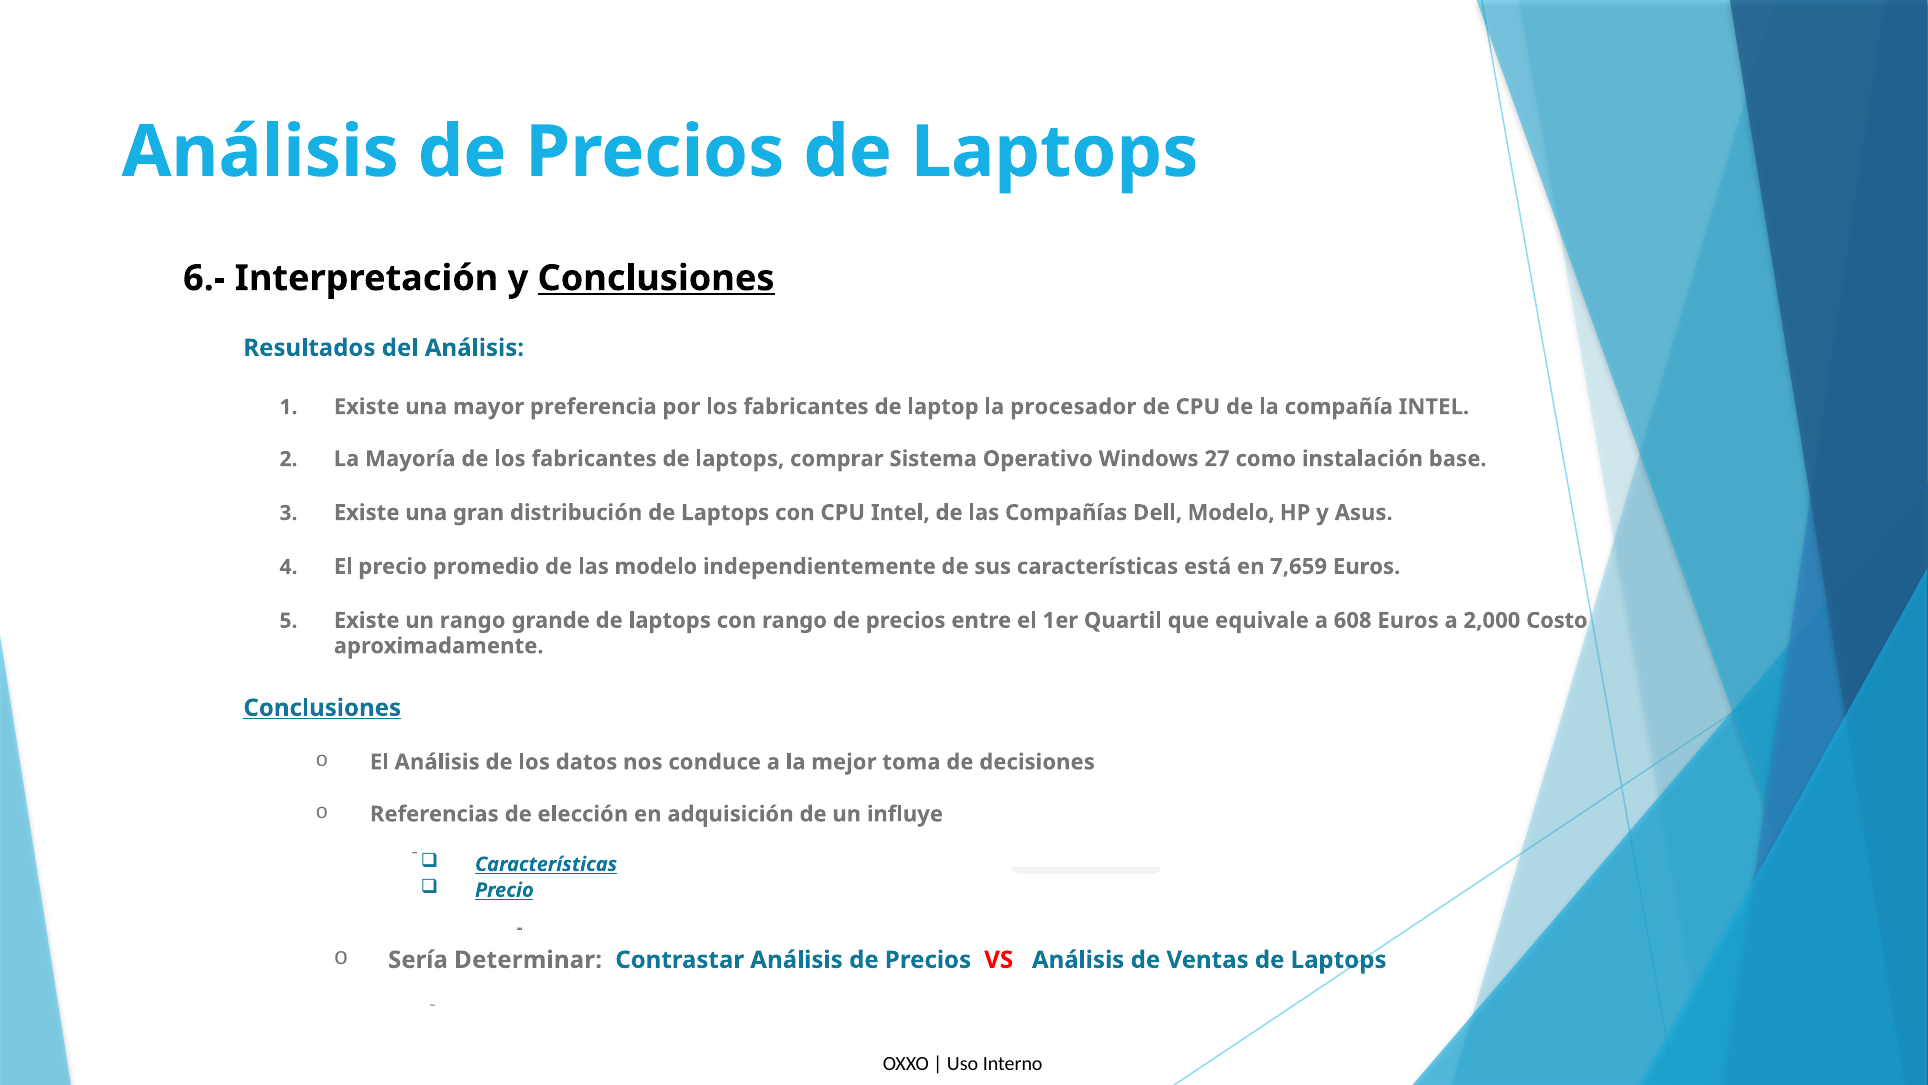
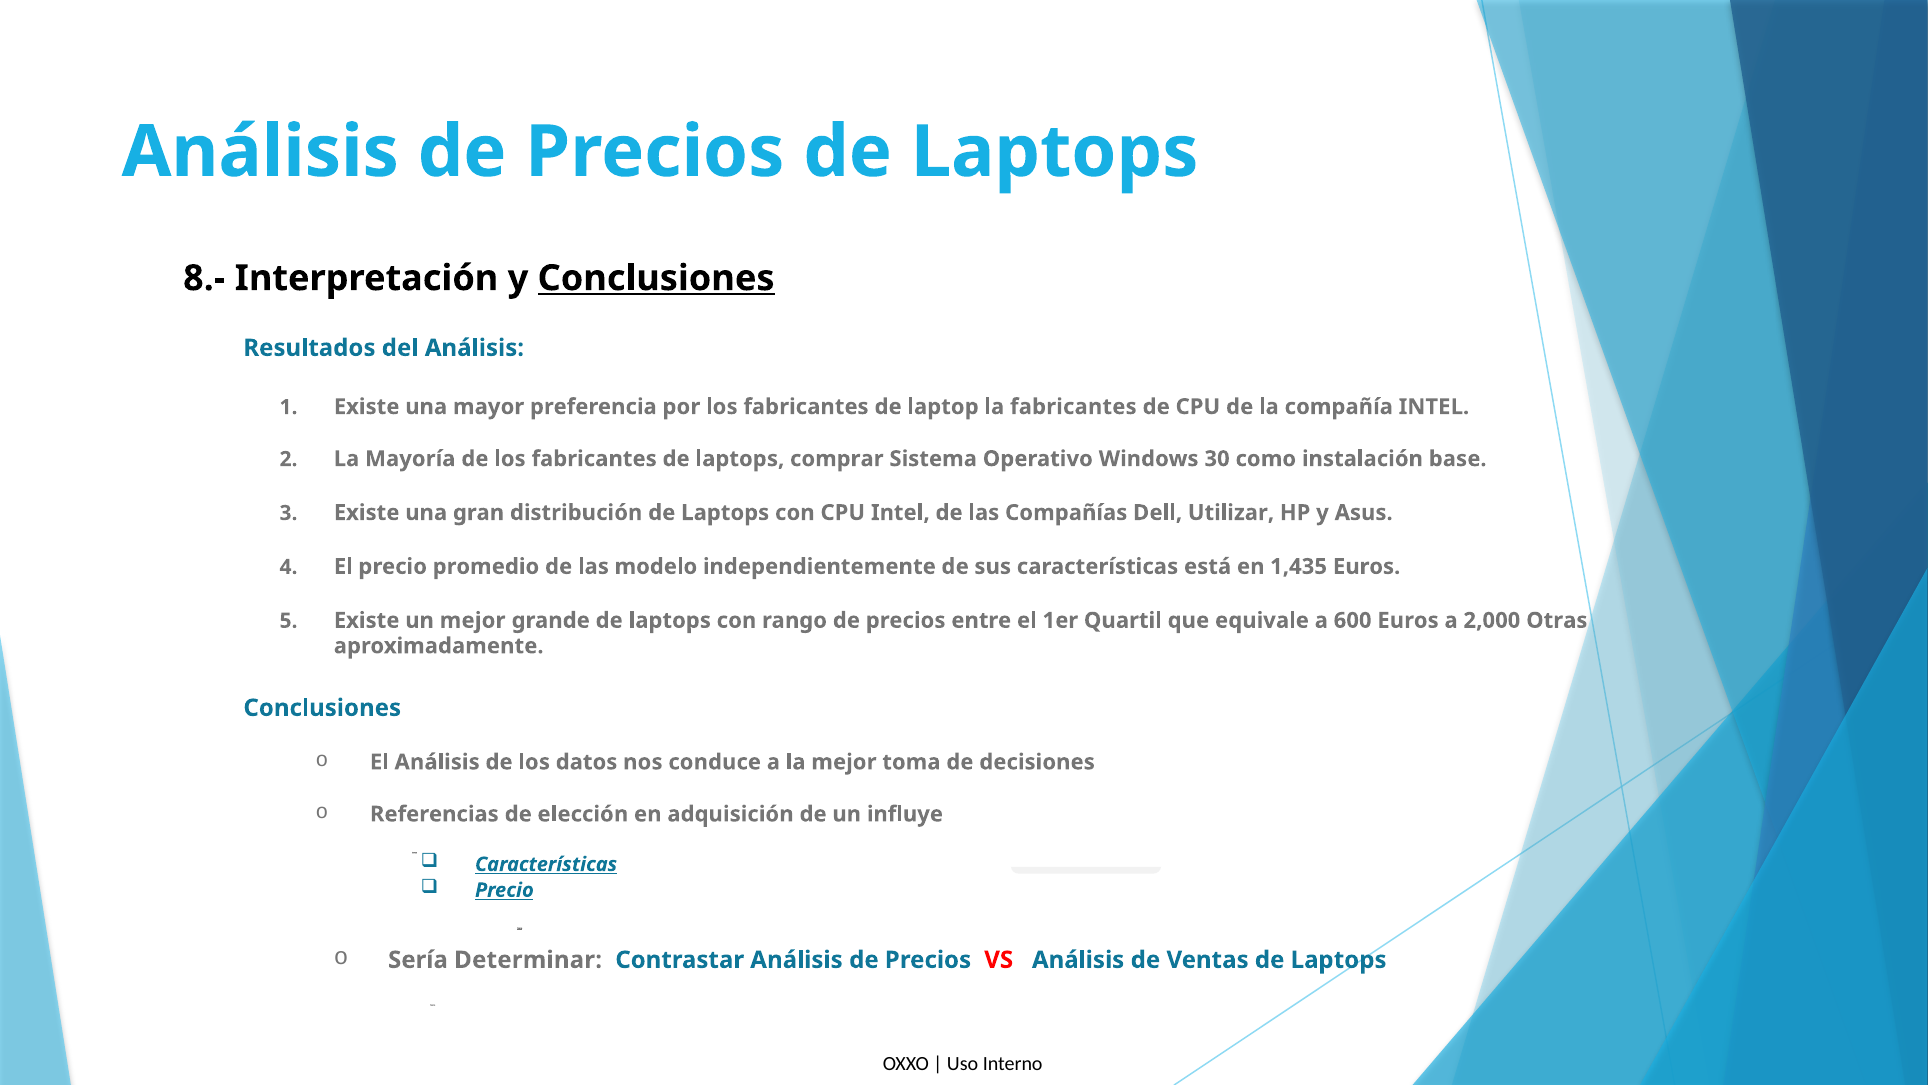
6.-: 6.- -> 8.-
la procesador: procesador -> fabricantes
27: 27 -> 30
Dell Modelo: Modelo -> Utilizar
7,659: 7,659 -> 1,435
un rango: rango -> mejor
608: 608 -> 600
Costo: Costo -> Otras
Conclusiones at (322, 708) underline: present -> none
